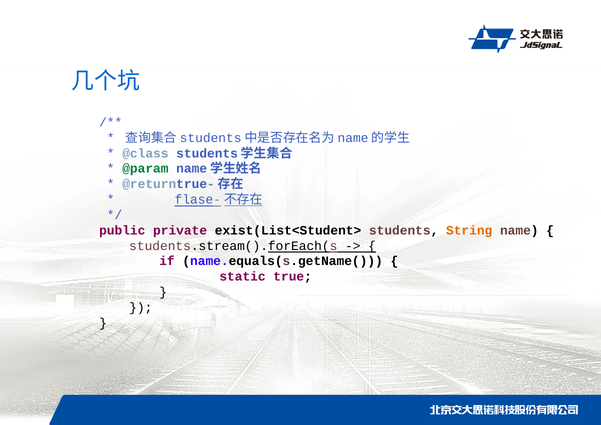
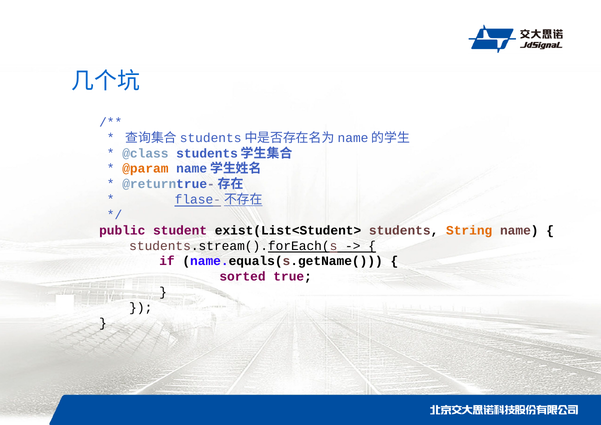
@param colour: green -> orange
private: private -> student
static: static -> sorted
